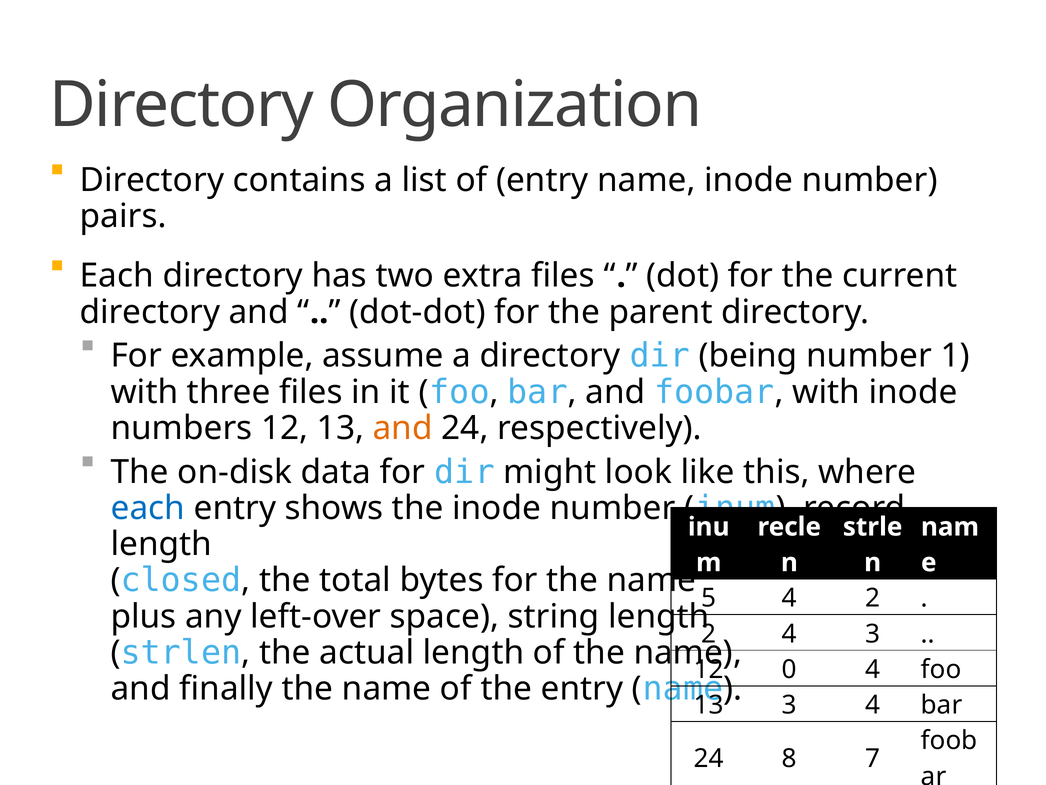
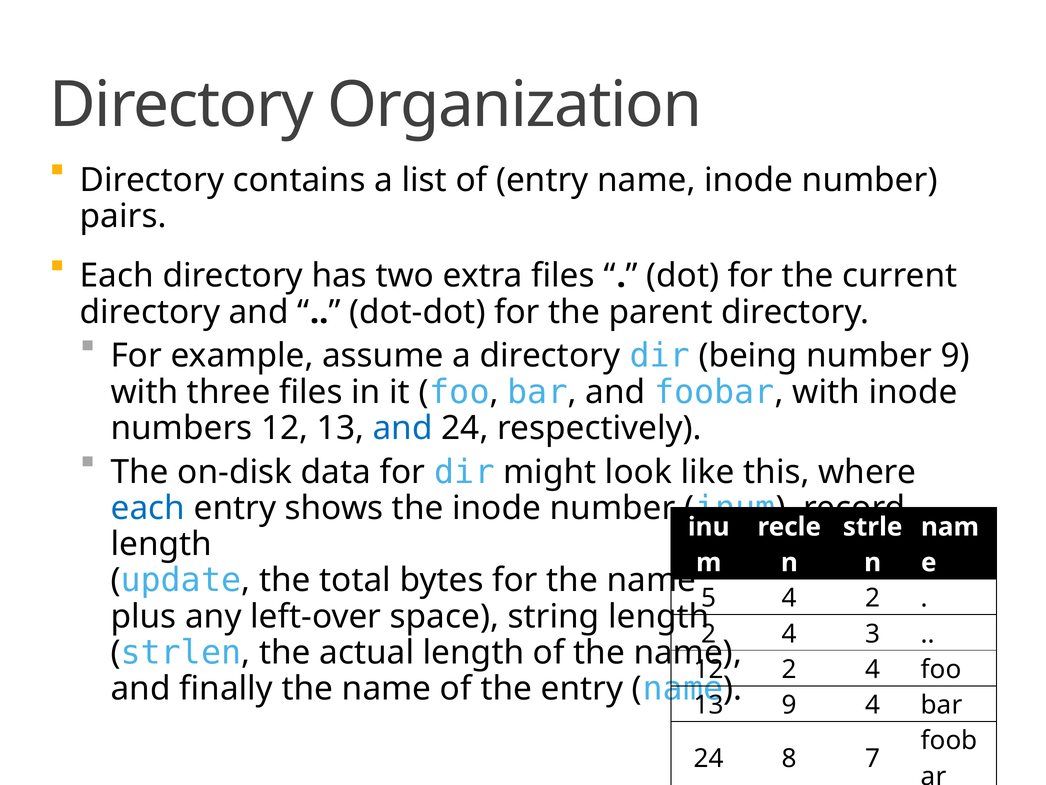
number 1: 1 -> 9
and at (403, 428) colour: orange -> blue
closed: closed -> update
0 at (789, 669): 0 -> 2
3 at (789, 705): 3 -> 9
